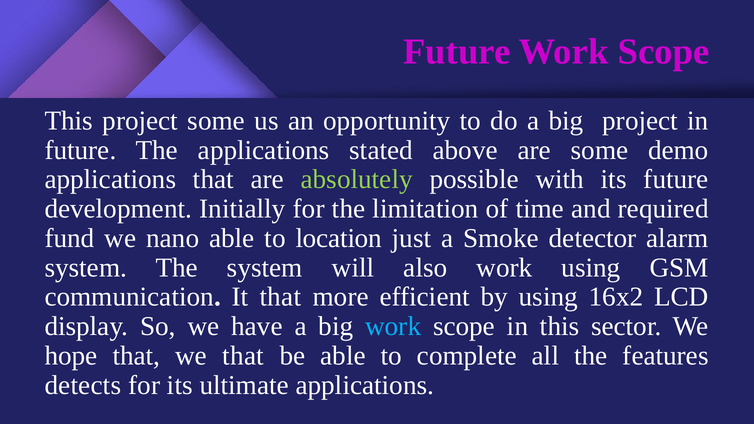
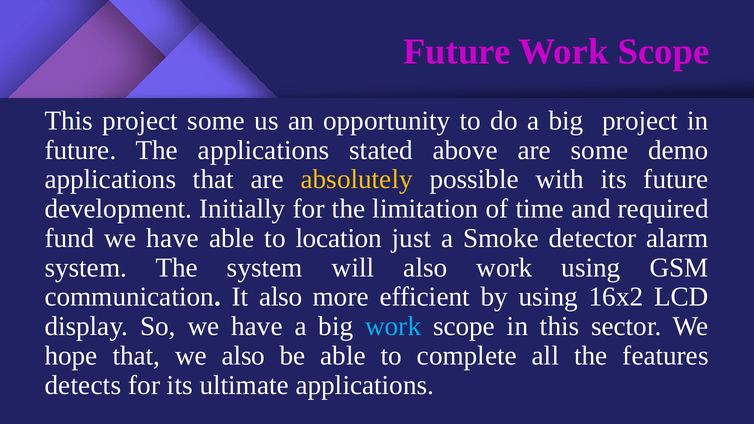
absolutely colour: light green -> yellow
fund we nano: nano -> have
It that: that -> also
we that: that -> also
